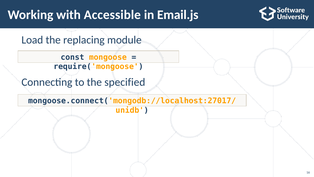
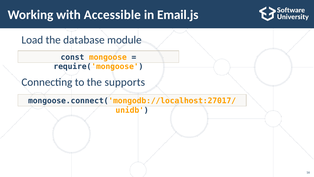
replacing: replacing -> database
specified: specified -> supports
